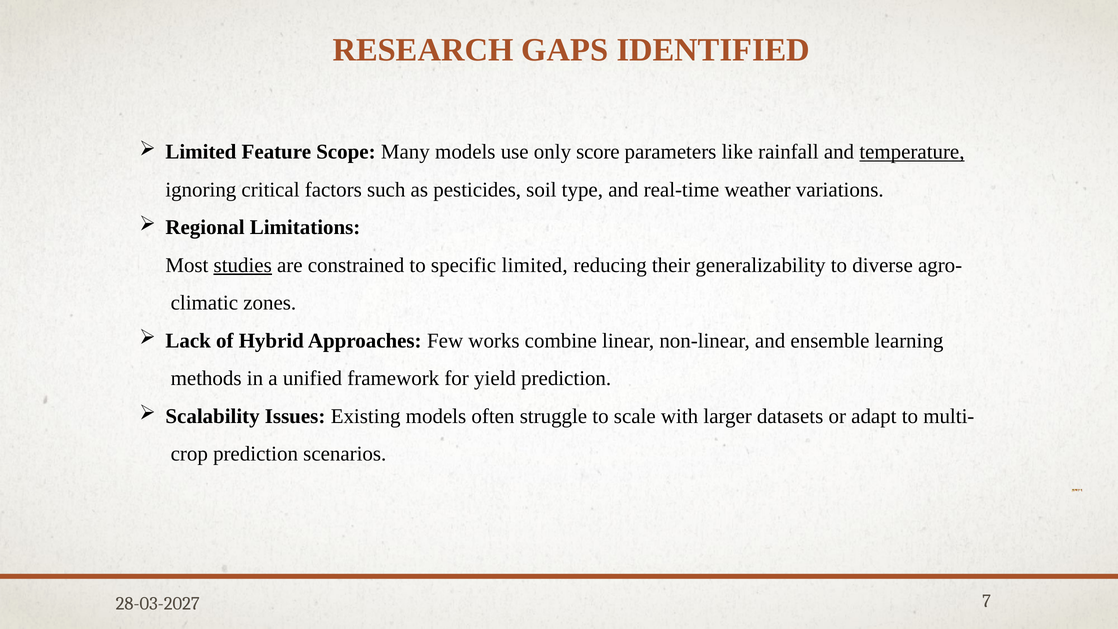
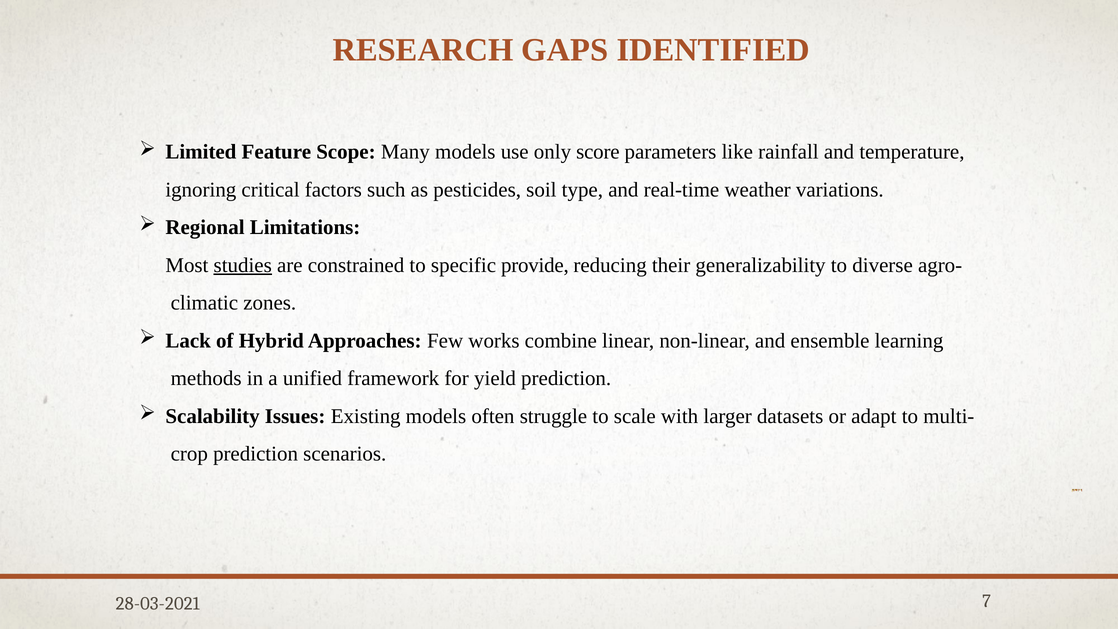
temperature underline: present -> none
specific limited: limited -> provide
28-03-2027: 28-03-2027 -> 28-03-2021
